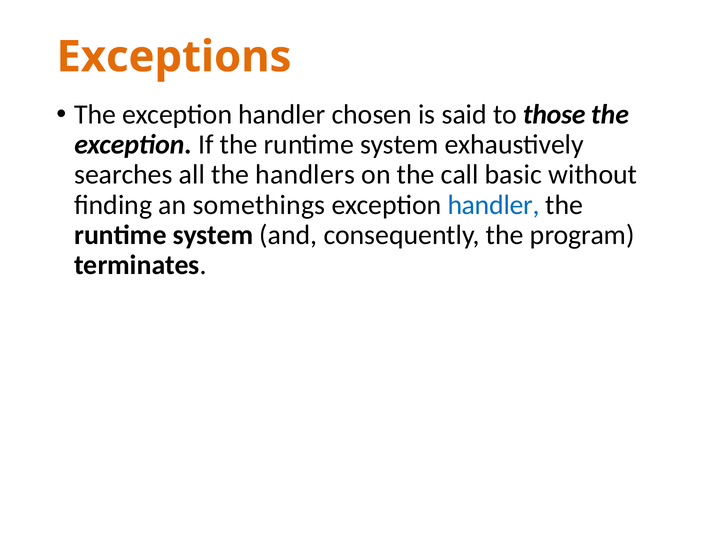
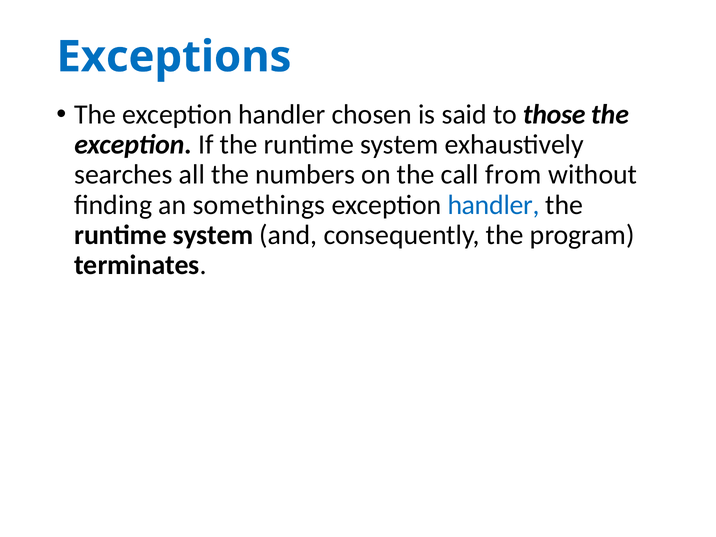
Exceptions colour: orange -> blue
handlers: handlers -> numbers
basic: basic -> from
